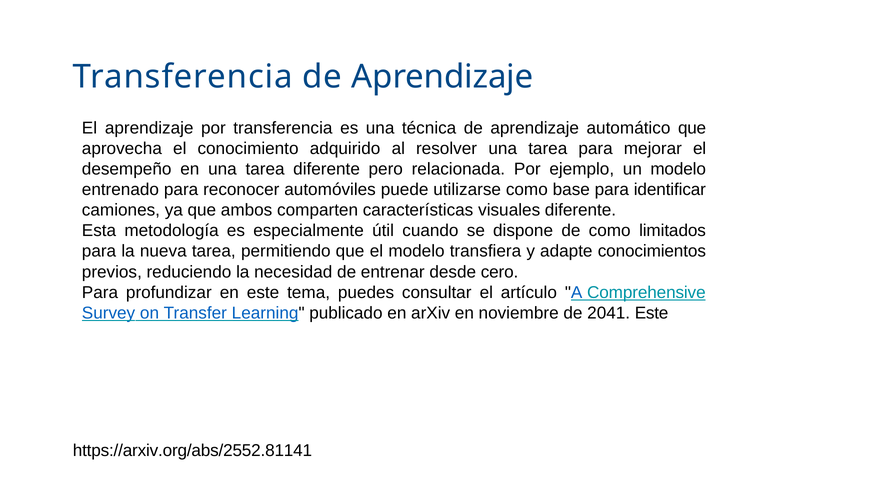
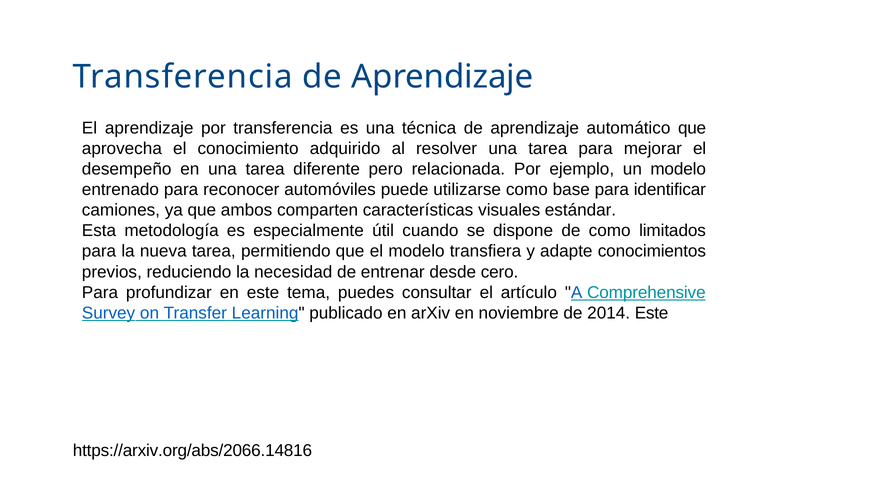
visuales diferente: diferente -> estándar
2041: 2041 -> 2014
https://arxiv.org/abs/2552.81141: https://arxiv.org/abs/2552.81141 -> https://arxiv.org/abs/2066.14816
